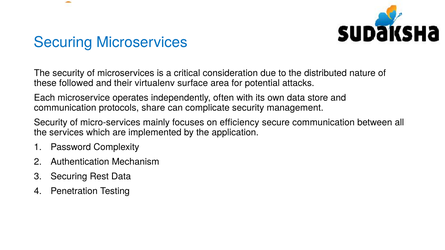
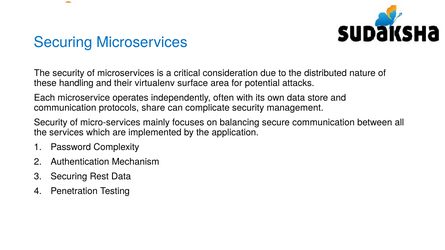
followed: followed -> handling
efficiency: efficiency -> balancing
